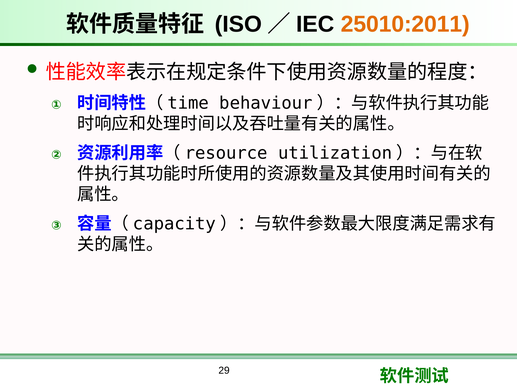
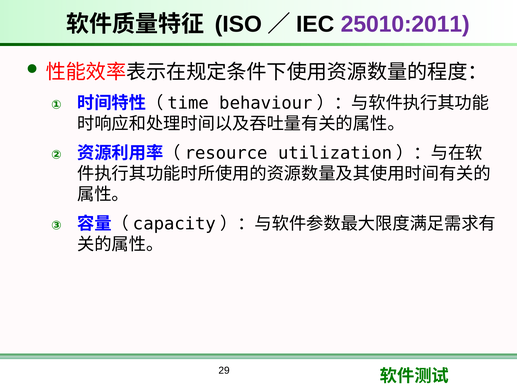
25010:2011 colour: orange -> purple
